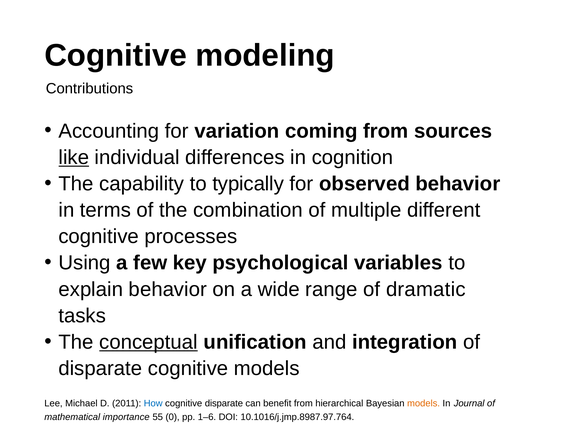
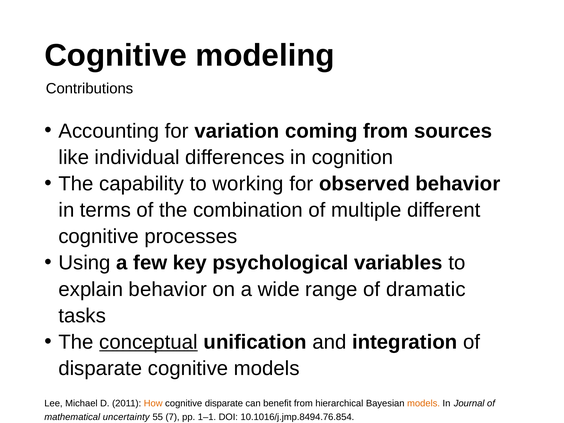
like underline: present -> none
typically: typically -> working
How colour: blue -> orange
importance: importance -> uncertainty
0: 0 -> 7
1–6: 1–6 -> 1–1
10.1016/j.jmp.8987.97.764: 10.1016/j.jmp.8987.97.764 -> 10.1016/j.jmp.8494.76.854
